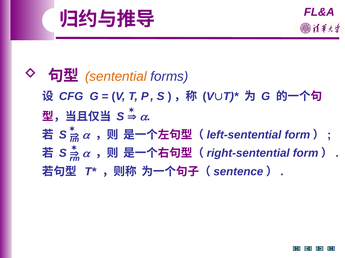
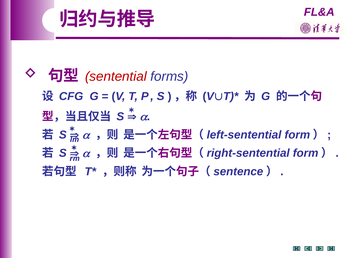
sentential colour: orange -> red
